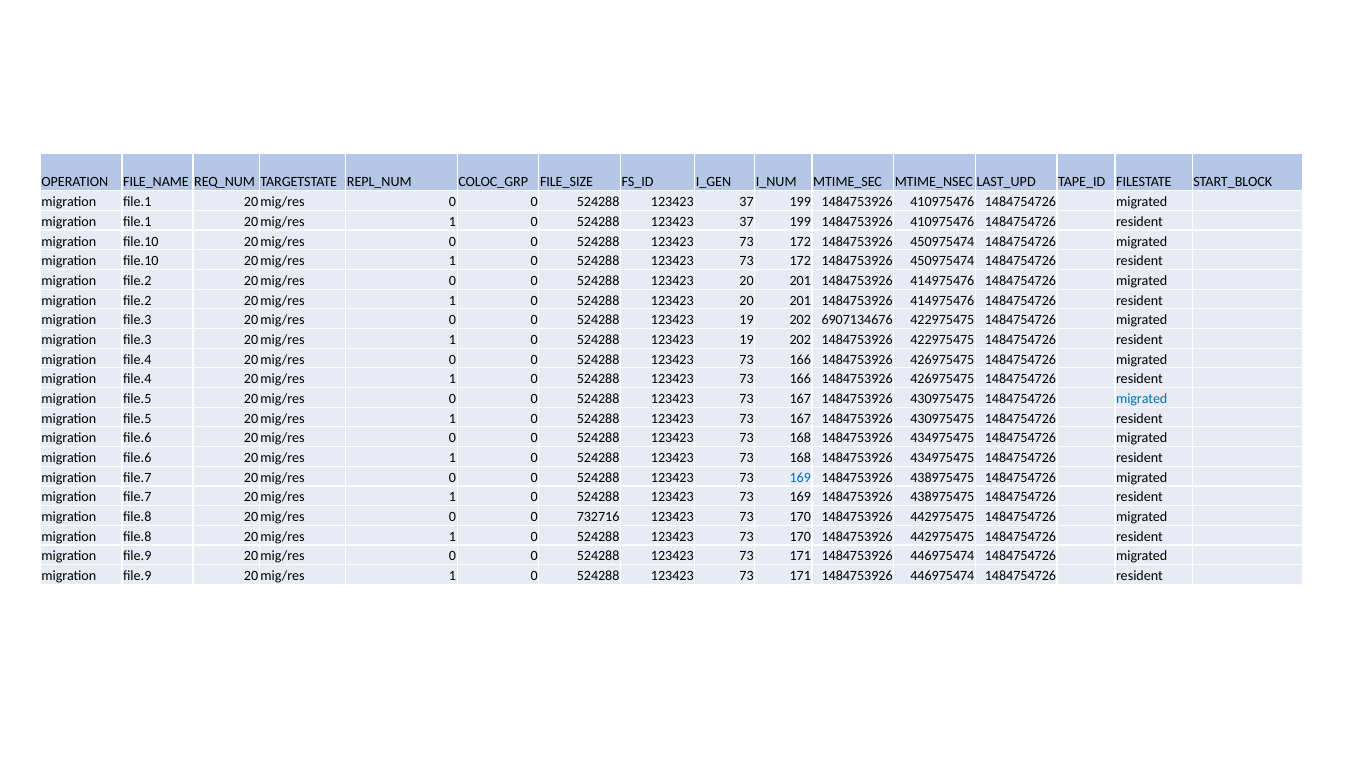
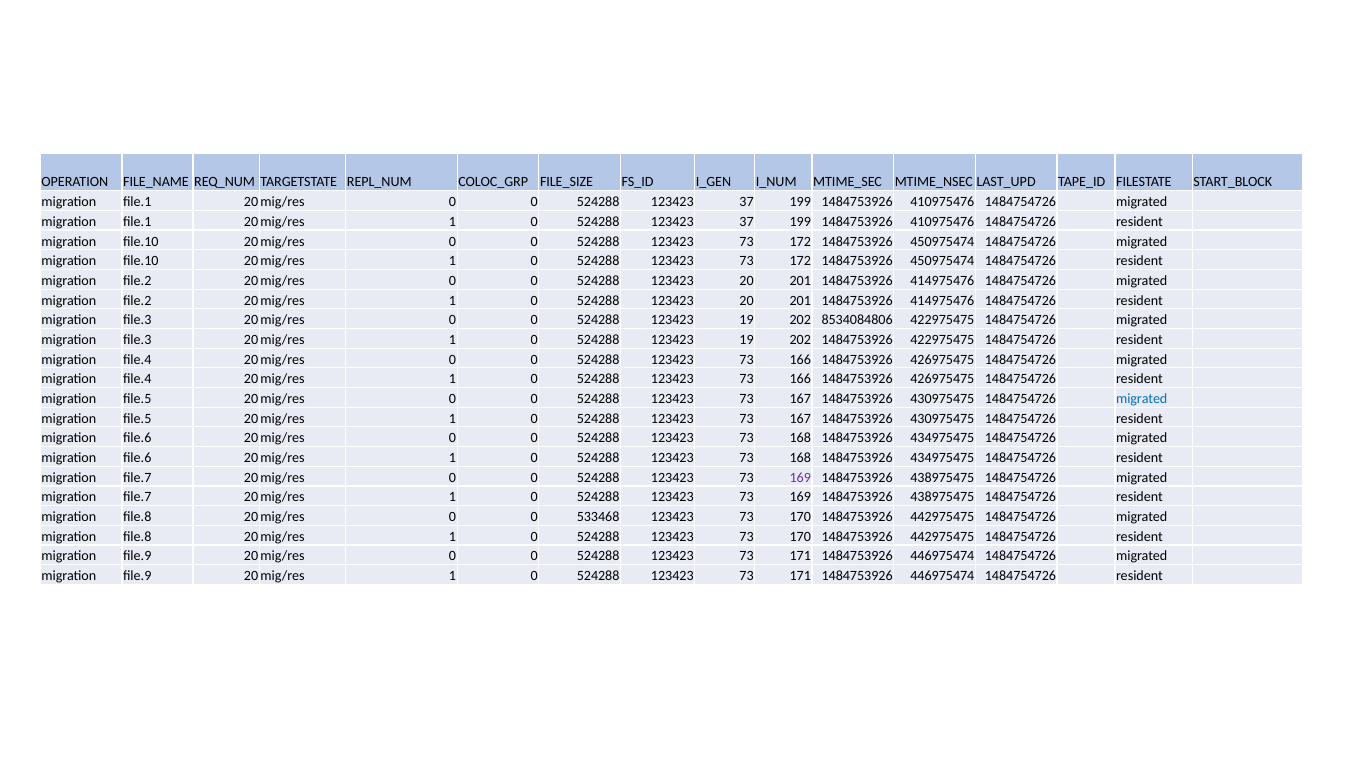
6907134676: 6907134676 -> 8534084806
169 at (800, 477) colour: blue -> purple
732716: 732716 -> 533468
